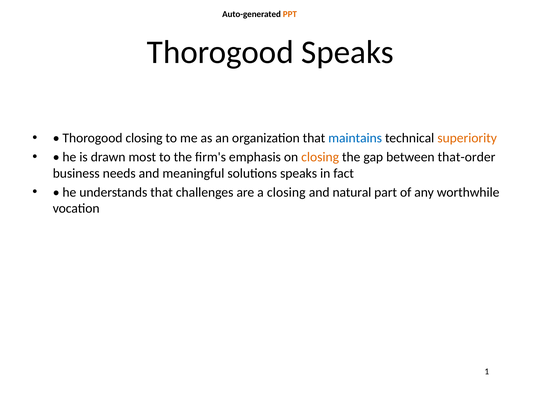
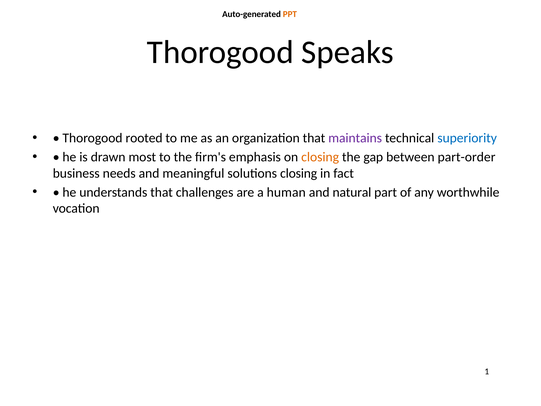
Thorogood closing: closing -> rooted
maintains colour: blue -> purple
superiority colour: orange -> blue
that-order: that-order -> part-order
solutions speaks: speaks -> closing
a closing: closing -> human
